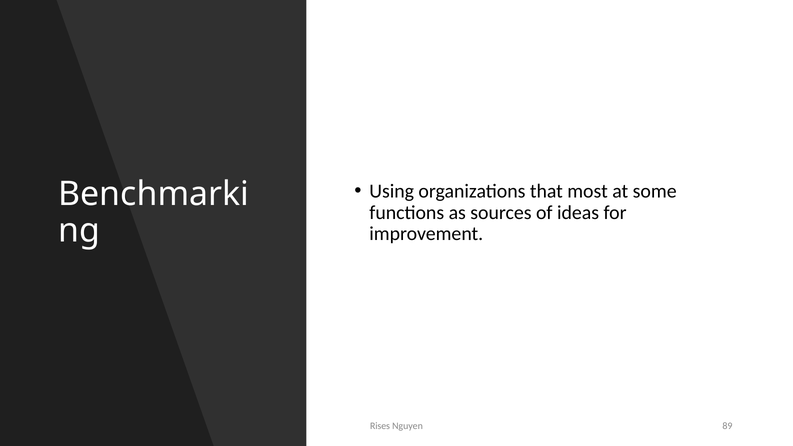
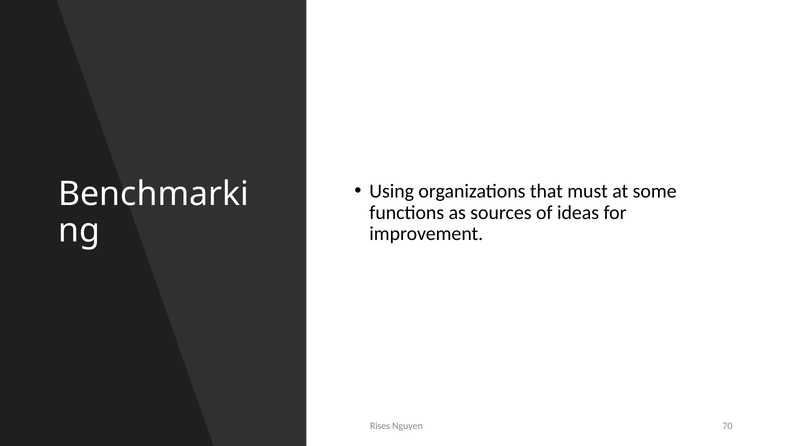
most: most -> must
89: 89 -> 70
